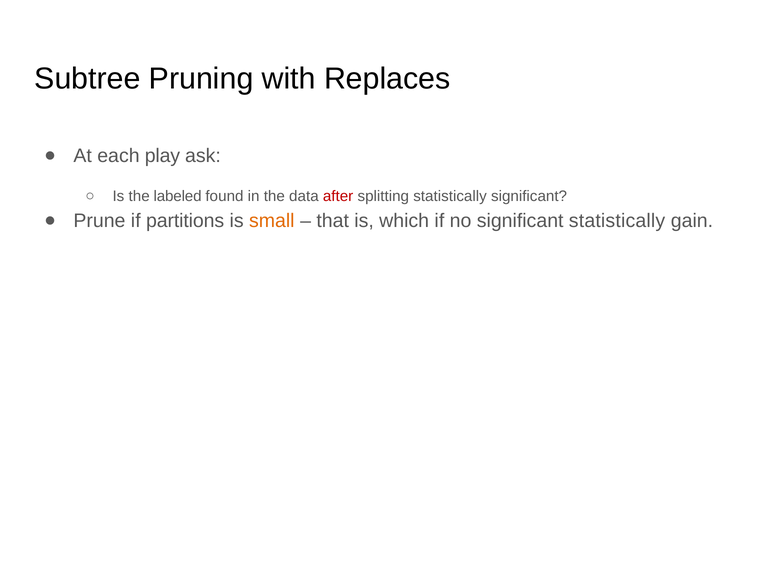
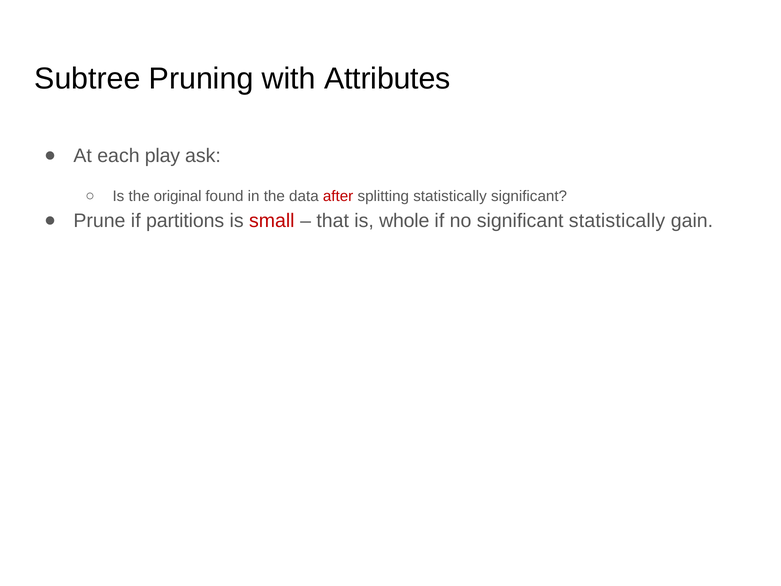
Replaces: Replaces -> Attributes
labeled: labeled -> original
small colour: orange -> red
which: which -> whole
